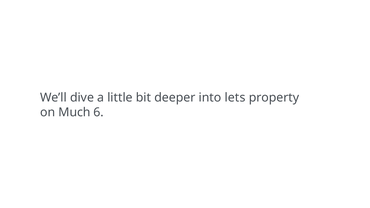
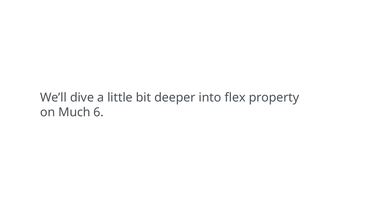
lets: lets -> flex
